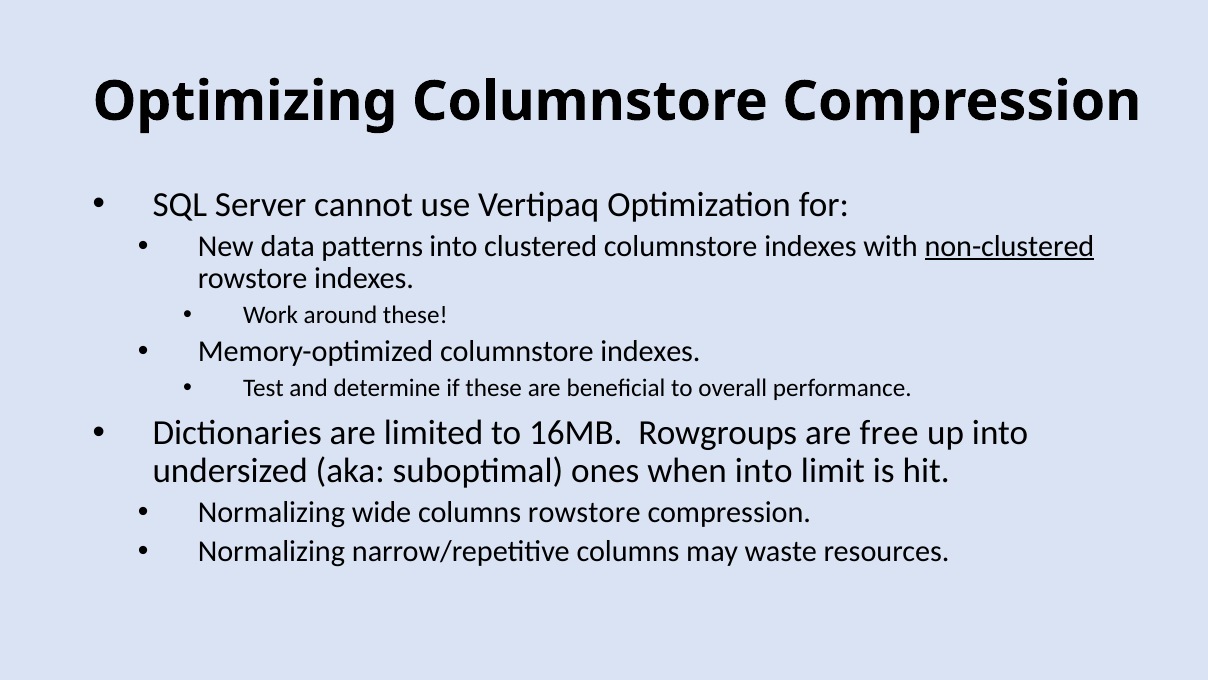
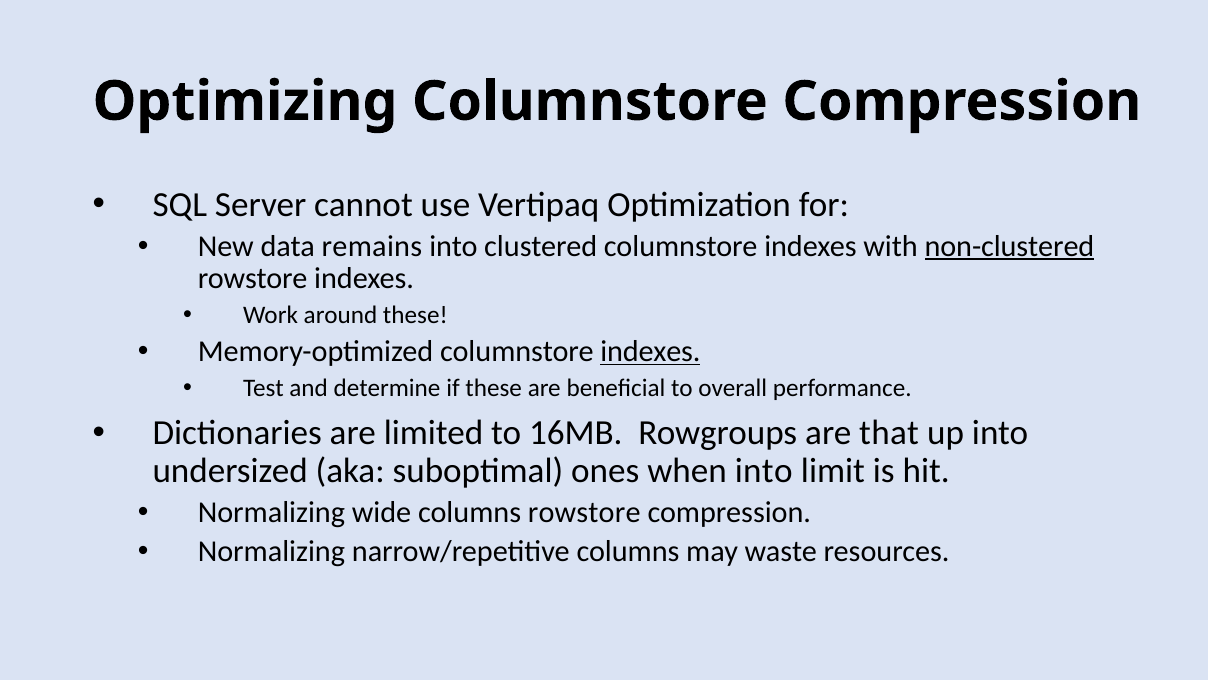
patterns: patterns -> remains
indexes at (650, 351) underline: none -> present
free: free -> that
